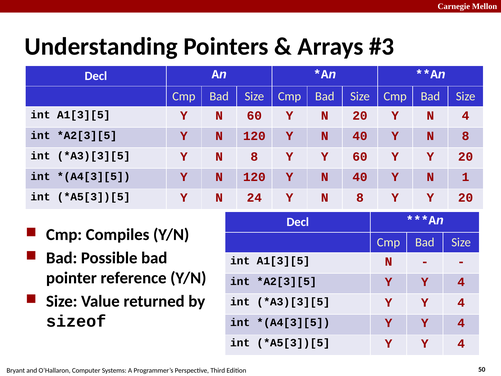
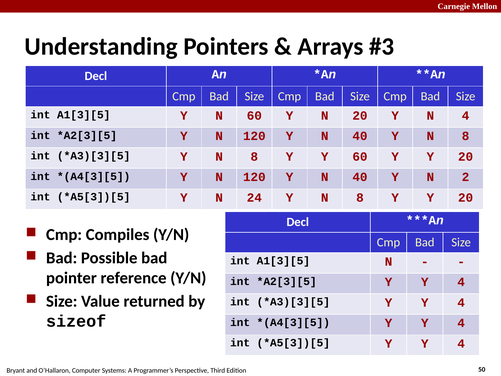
1: 1 -> 2
